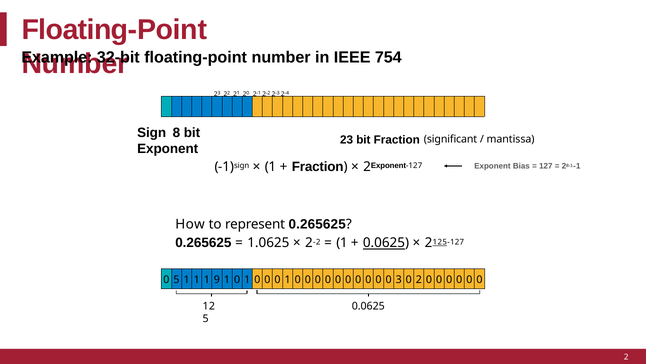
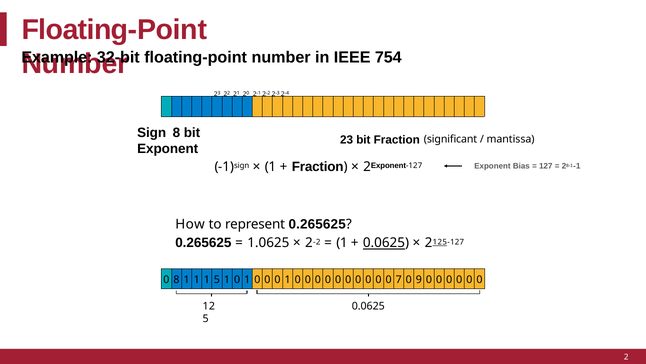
0 5: 5 -> 8
1 9: 9 -> 5
3: 3 -> 7
0 2: 2 -> 9
